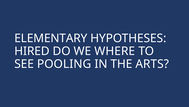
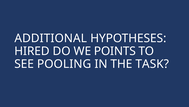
ELEMENTARY: ELEMENTARY -> ADDITIONAL
WHERE: WHERE -> POINTS
ARTS: ARTS -> TASK
